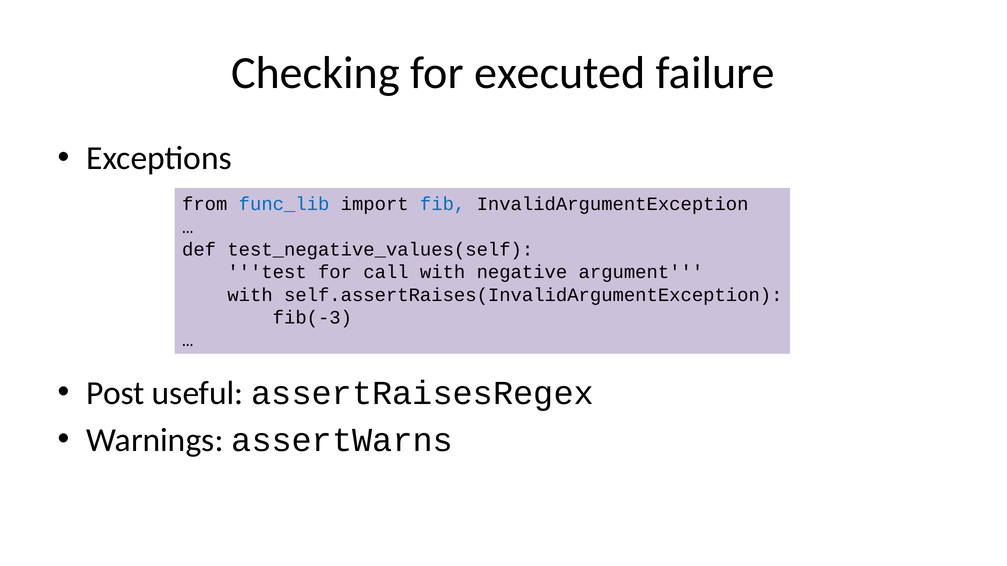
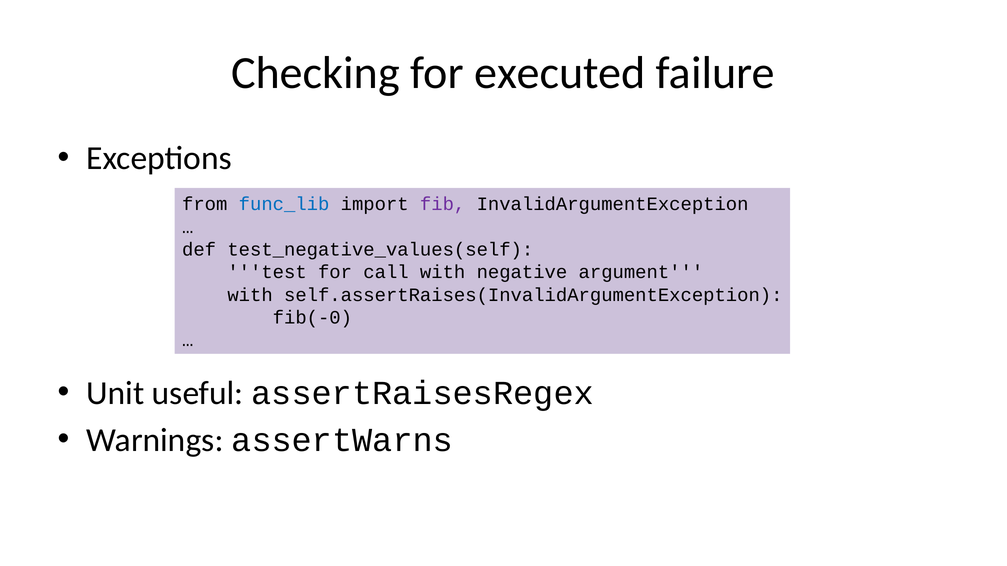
fib colour: blue -> purple
fib(-3: fib(-3 -> fib(-0
Post: Post -> Unit
